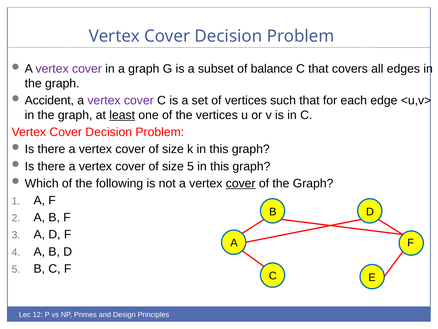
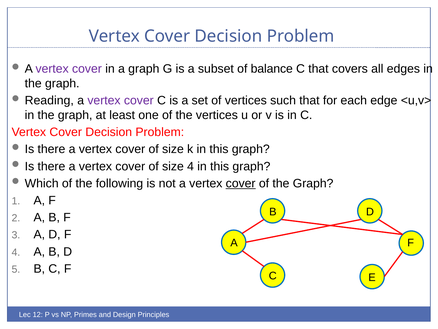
Accident: Accident -> Reading
least underline: present -> none
size 5: 5 -> 4
